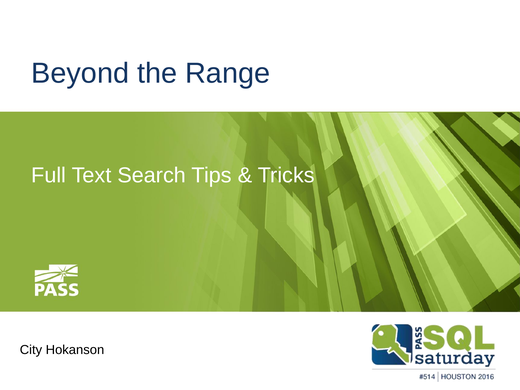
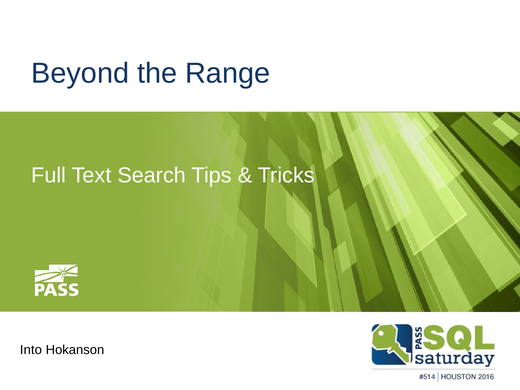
City: City -> Into
